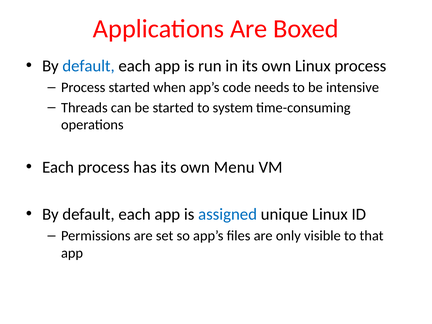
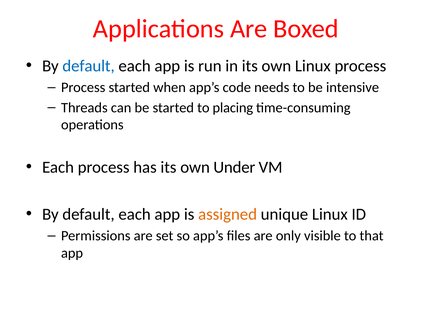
system: system -> placing
Menu: Menu -> Under
assigned colour: blue -> orange
